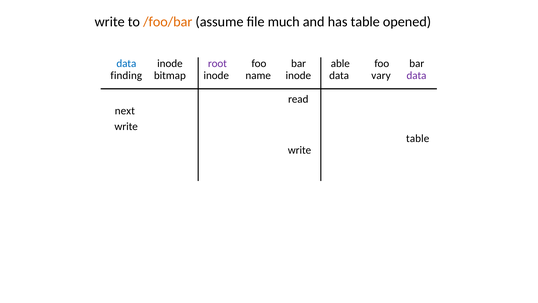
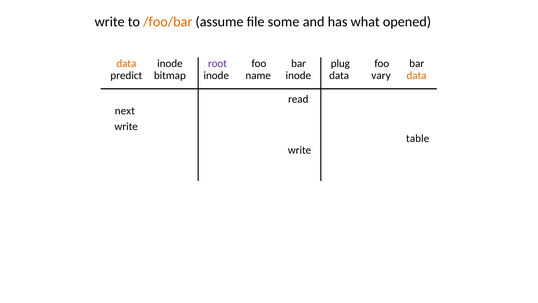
much: much -> some
has table: table -> what
data at (126, 63) colour: blue -> orange
able: able -> plug
finding: finding -> predict
data at (417, 75) colour: purple -> orange
